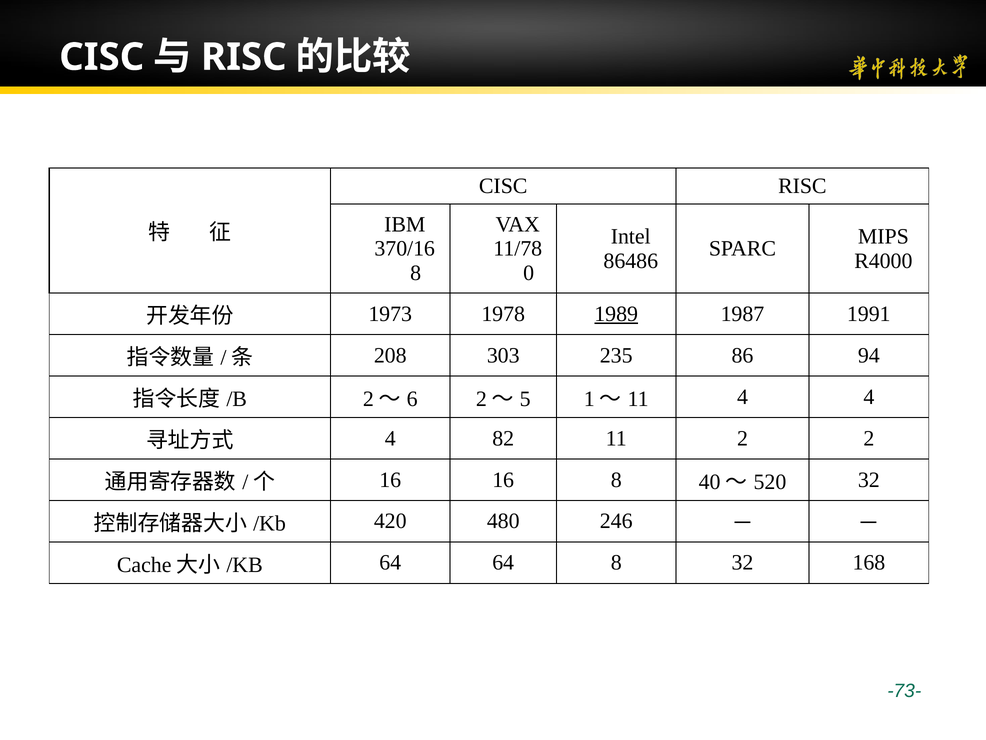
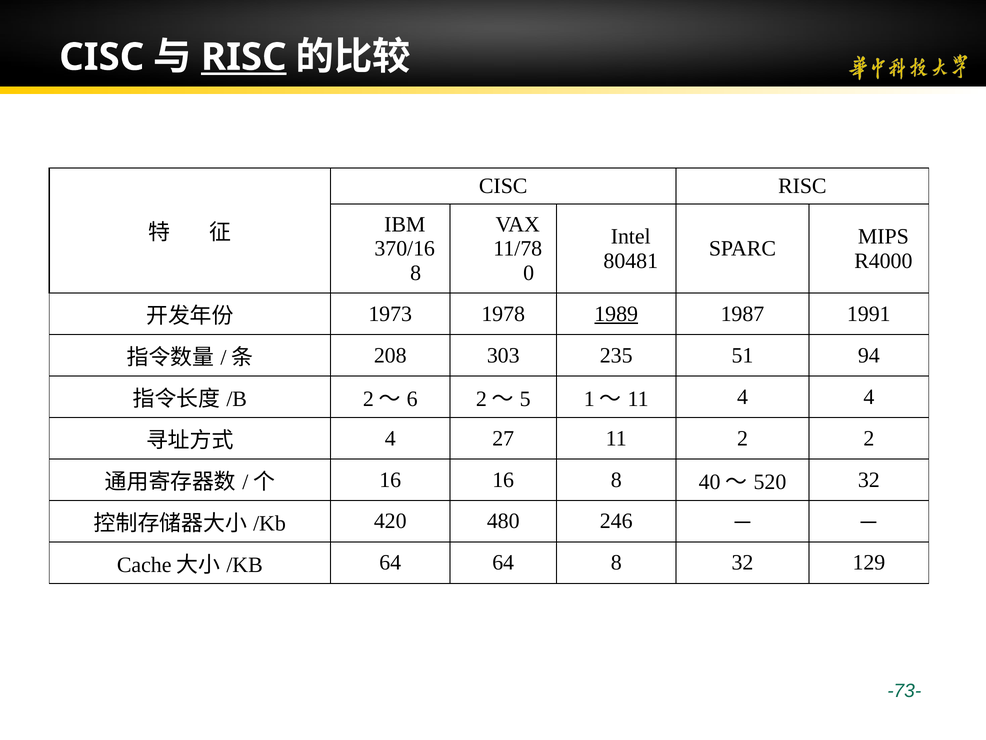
RISC at (244, 57) underline: none -> present
86486: 86486 -> 80481
86: 86 -> 51
82: 82 -> 27
168: 168 -> 129
